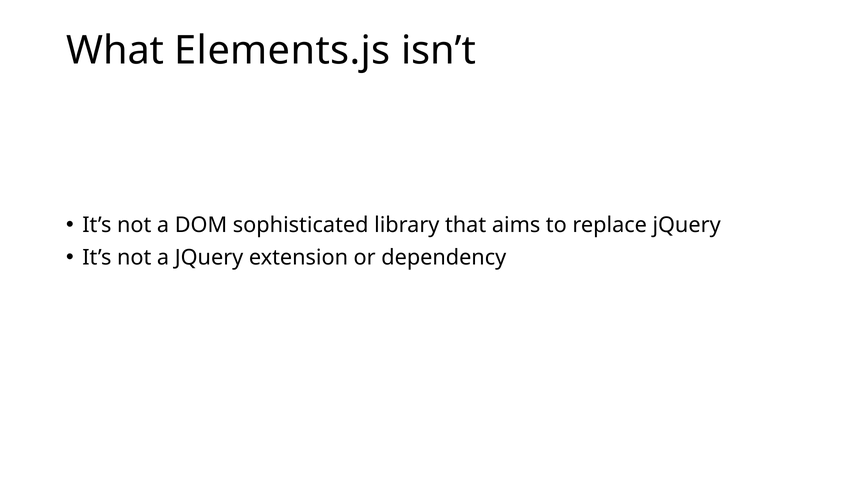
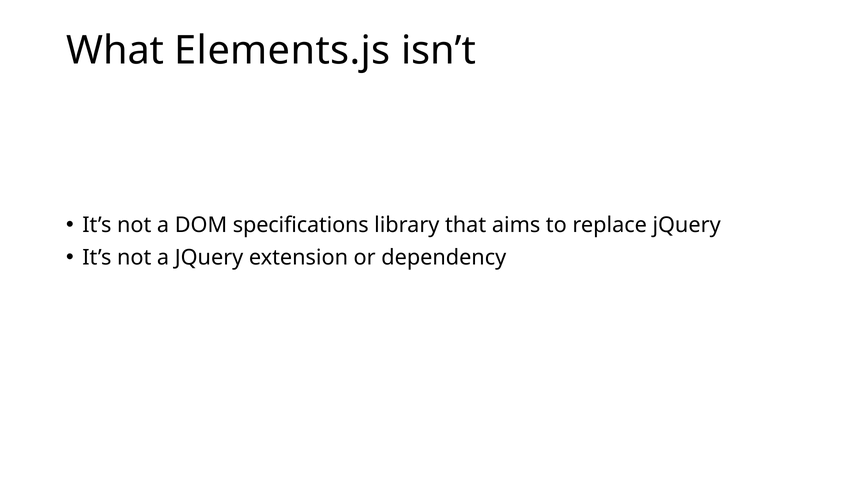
sophisticated: sophisticated -> specifications
